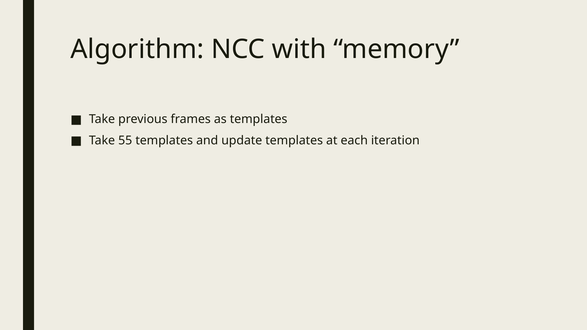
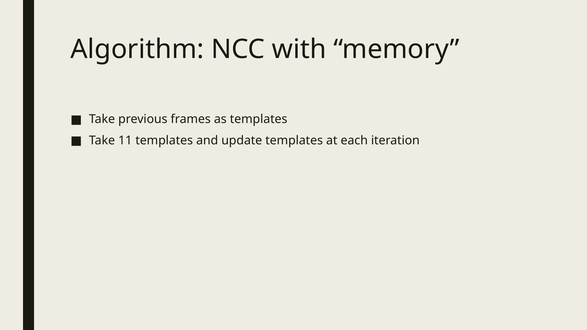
55: 55 -> 11
